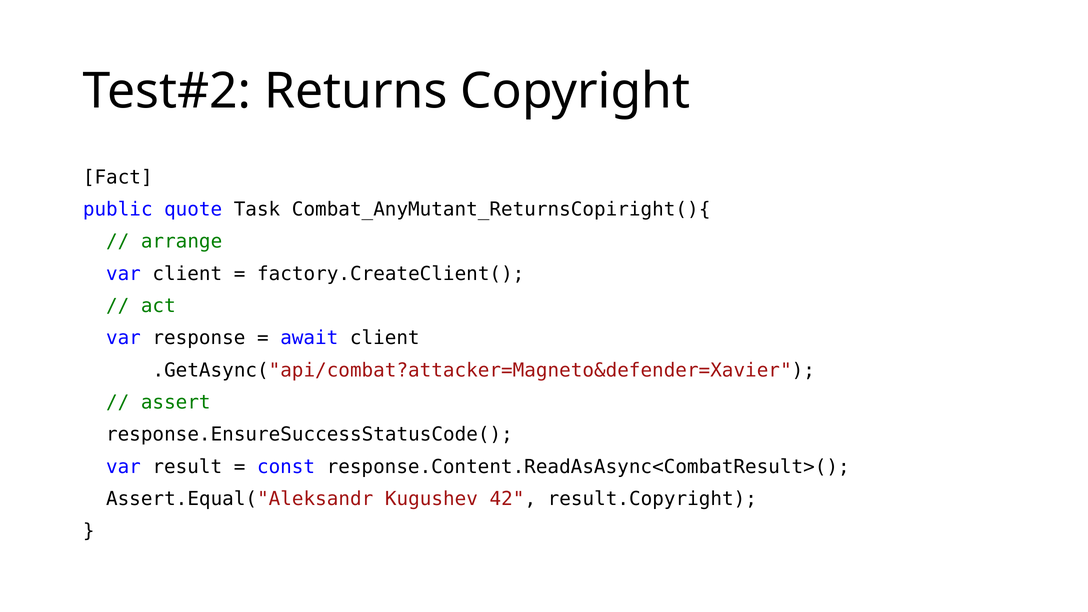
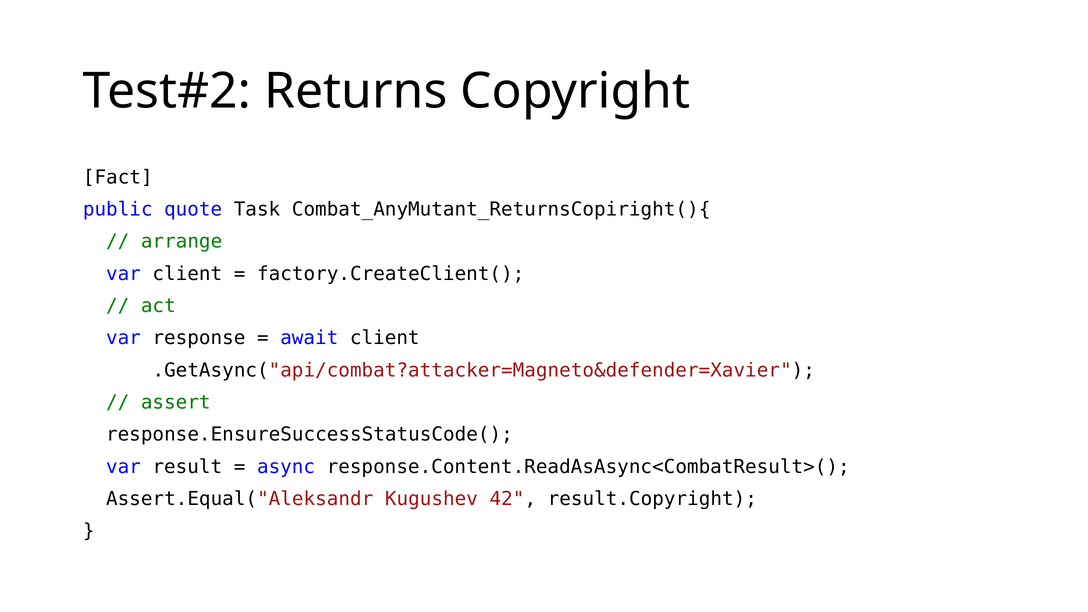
const: const -> async
